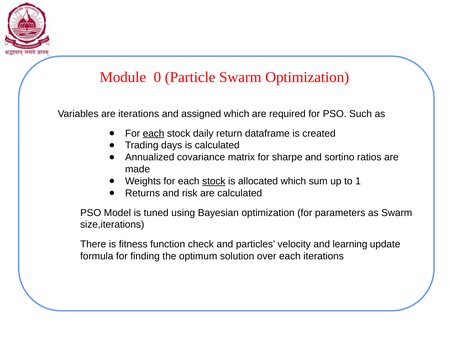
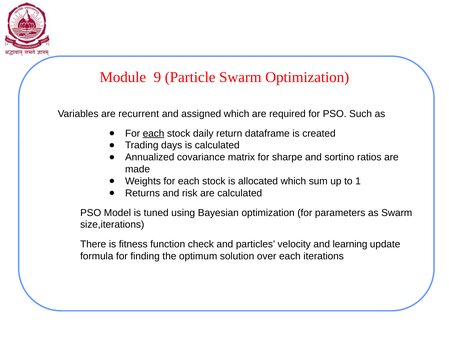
0: 0 -> 9
are iterations: iterations -> recurrent
stock at (214, 181) underline: present -> none
